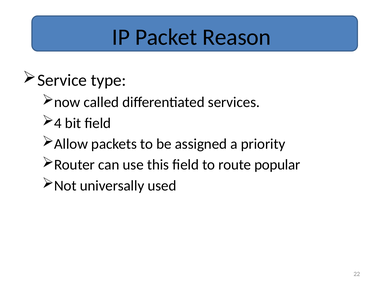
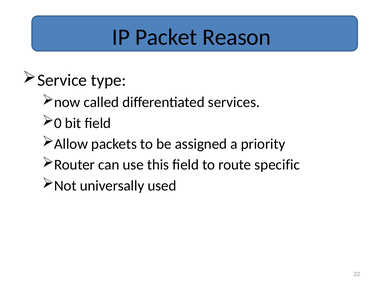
4: 4 -> 0
popular: popular -> specific
